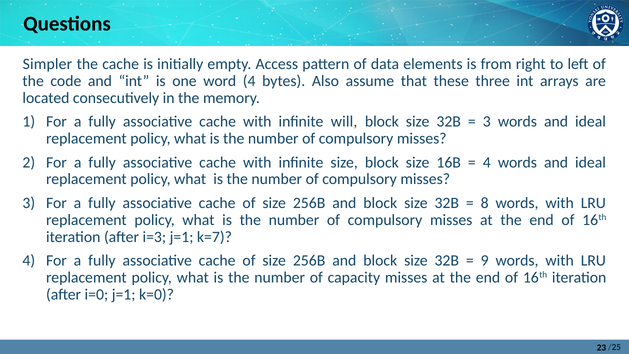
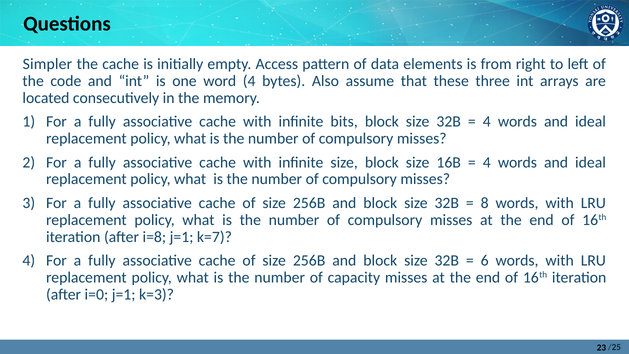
will: will -> bits
3 at (487, 122): 3 -> 4
i=3: i=3 -> i=8
9: 9 -> 6
k=0: k=0 -> k=3
